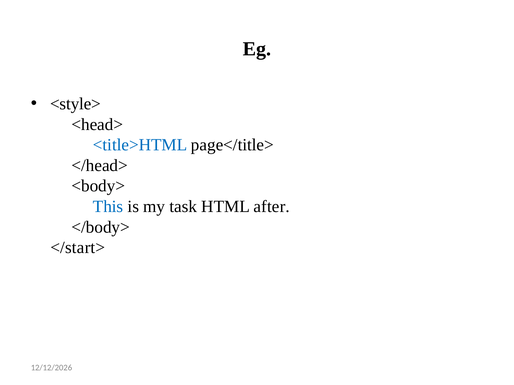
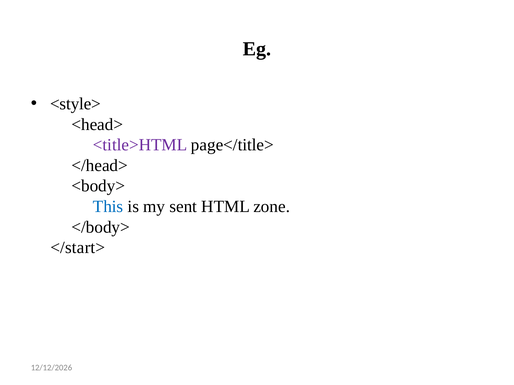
<title>HTML colour: blue -> purple
task: task -> sent
after: after -> zone
